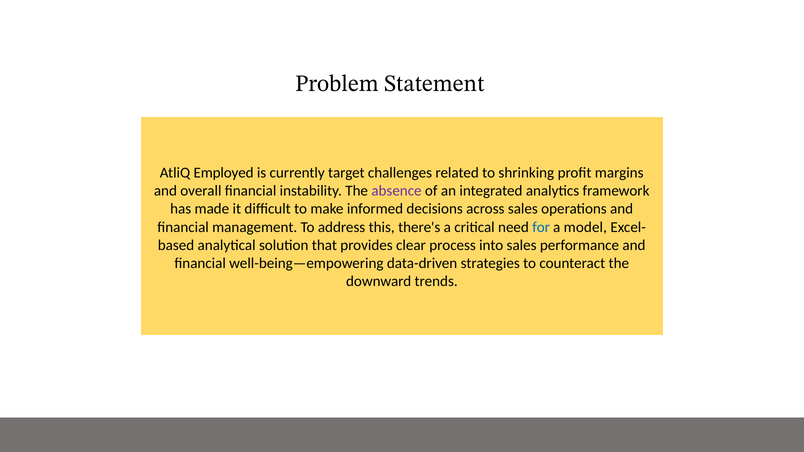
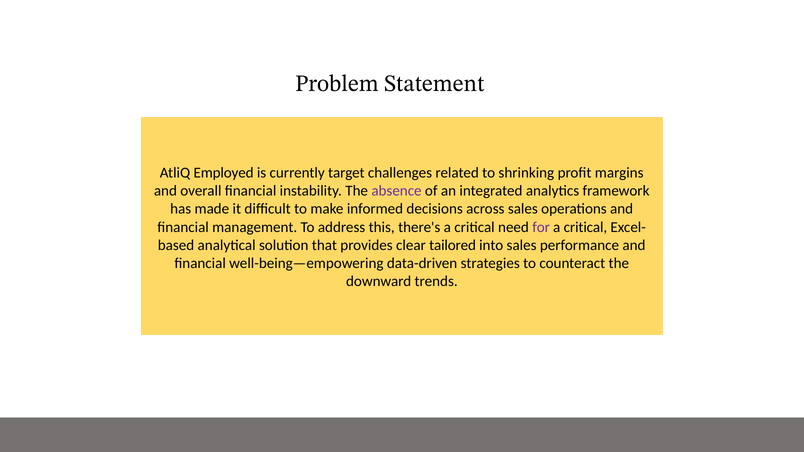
for colour: blue -> purple
model at (585, 227): model -> critical
process: process -> tailored
